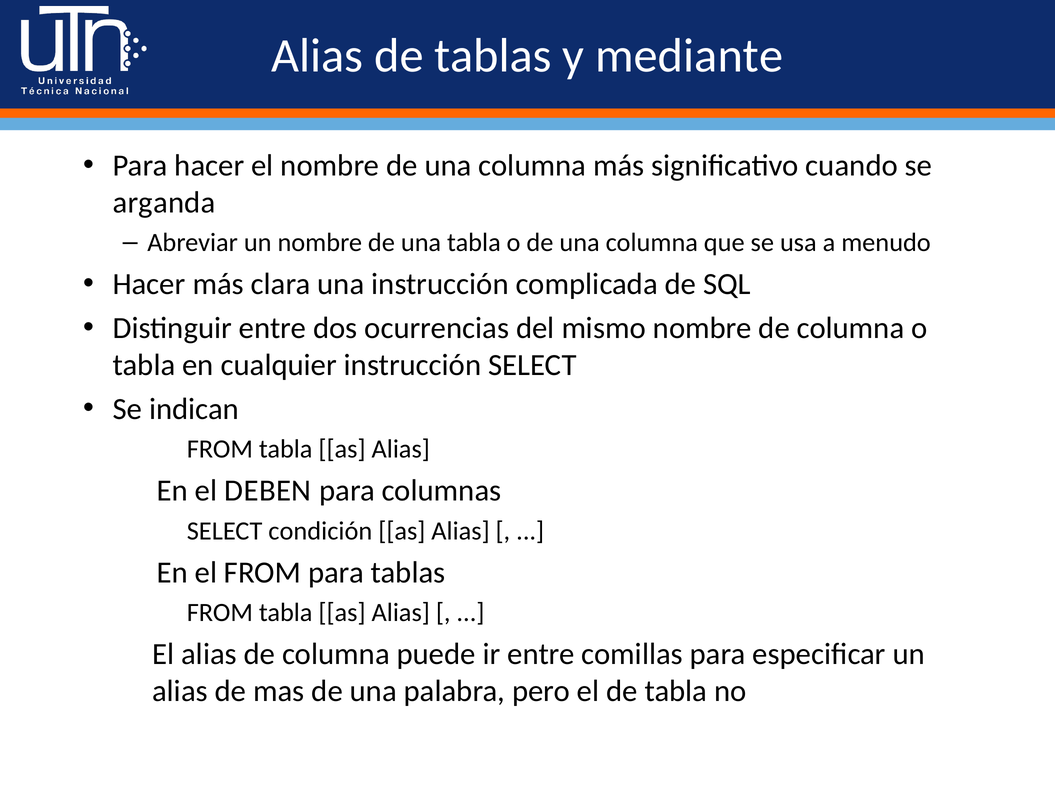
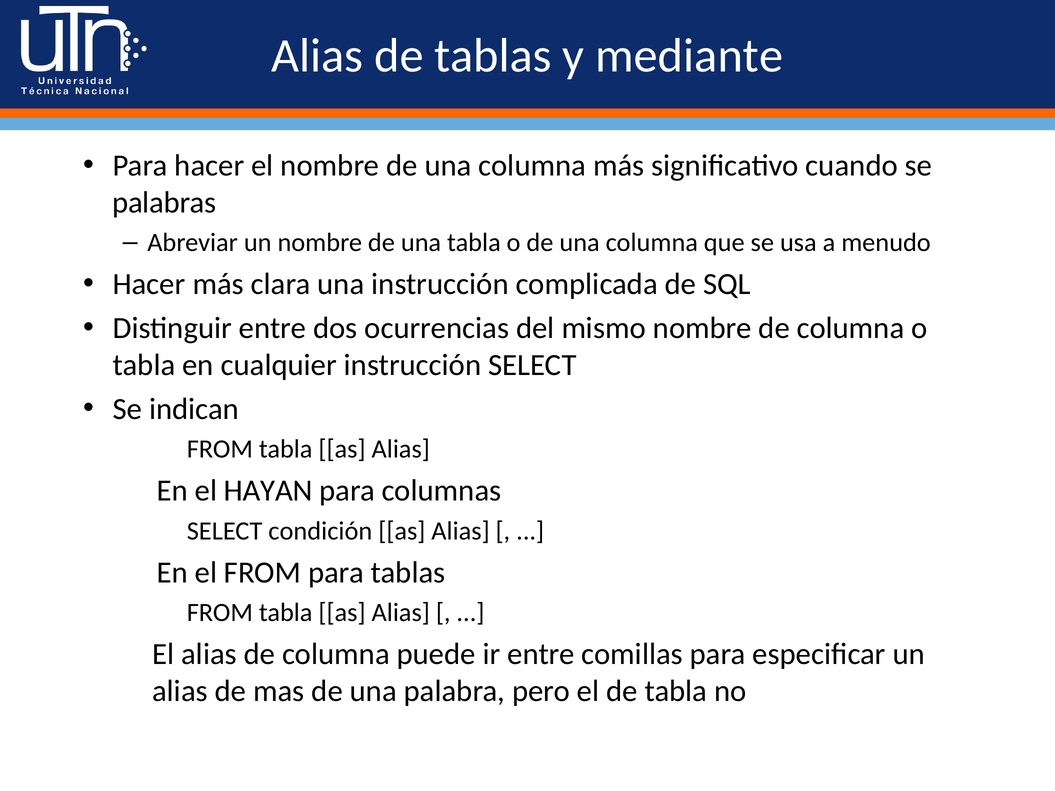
arganda: arganda -> palabras
DEBEN: DEBEN -> HAYAN
